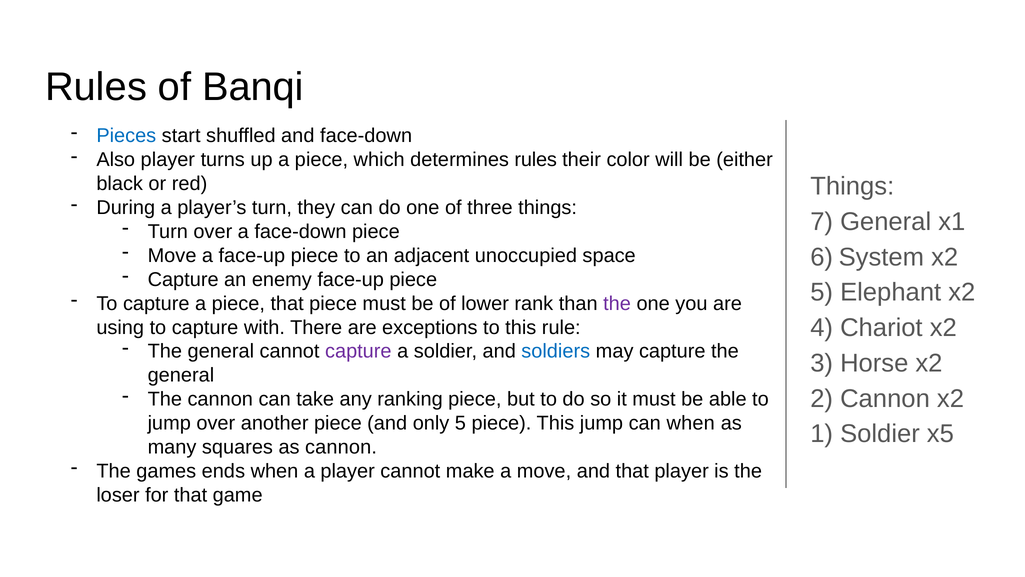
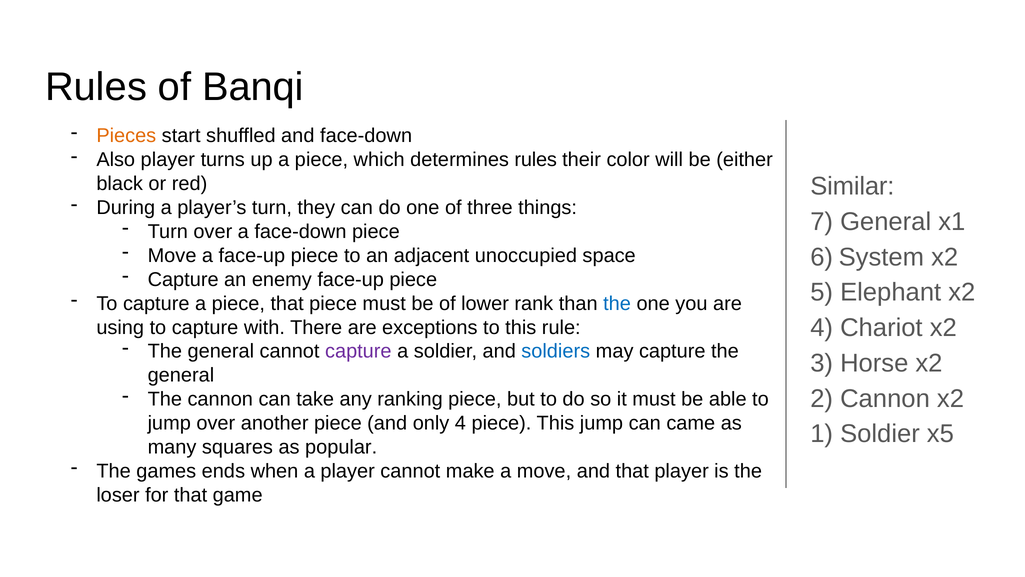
Pieces colour: blue -> orange
Things at (852, 186): Things -> Similar
the at (617, 303) colour: purple -> blue
only 5: 5 -> 4
can when: when -> came
as cannon: cannon -> popular
